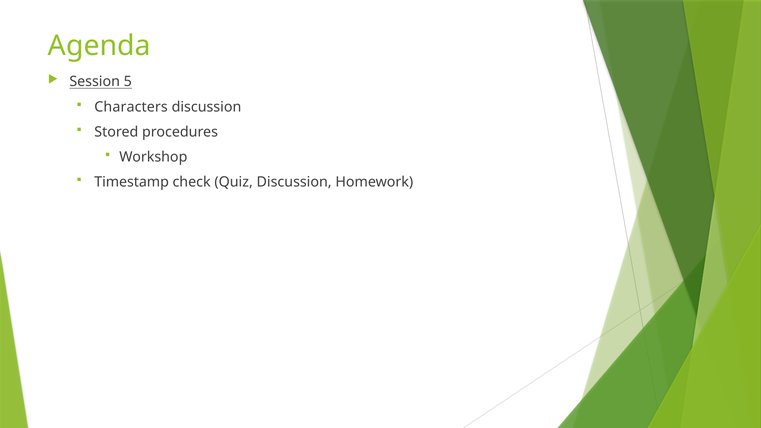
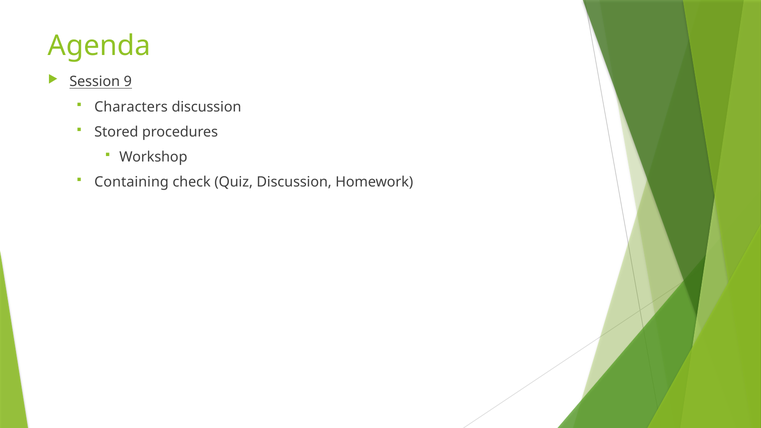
5: 5 -> 9
Timestamp: Timestamp -> Containing
